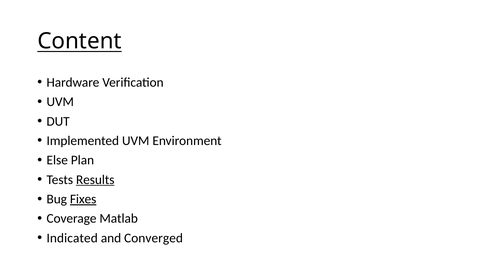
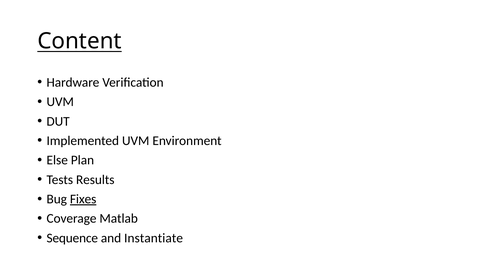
Results underline: present -> none
Indicated: Indicated -> Sequence
Converged: Converged -> Instantiate
